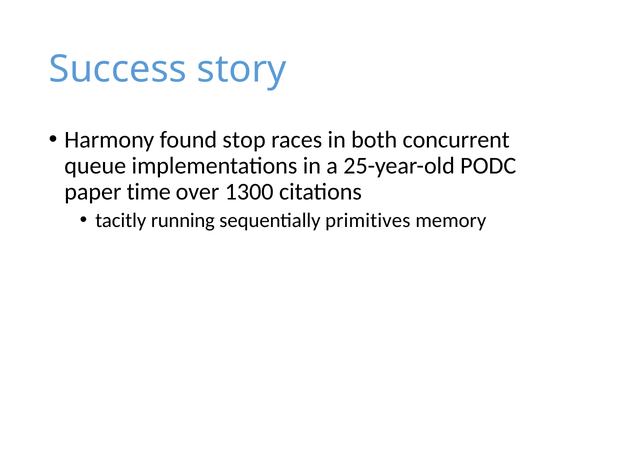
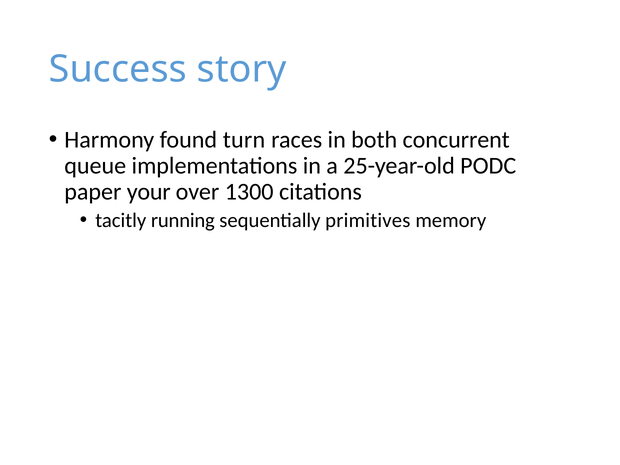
stop: stop -> turn
time: time -> your
